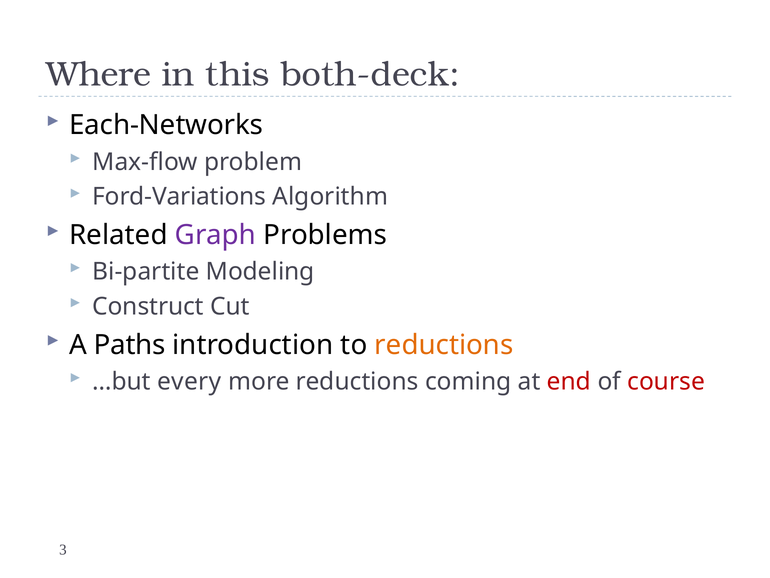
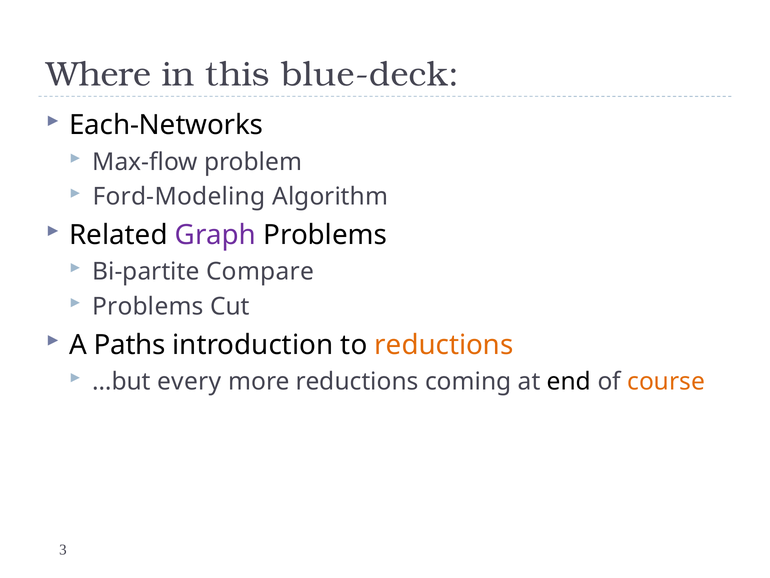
both-deck: both-deck -> blue-deck
Ford-Variations: Ford-Variations -> Ford-Modeling
Modeling: Modeling -> Compare
Construct at (148, 306): Construct -> Problems
end colour: red -> black
course colour: red -> orange
